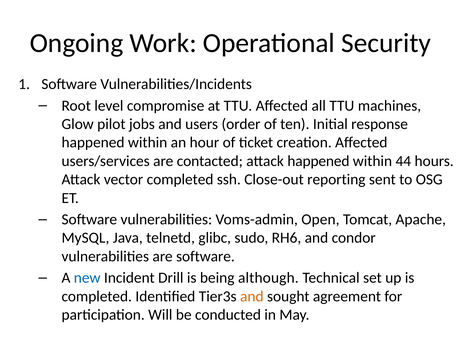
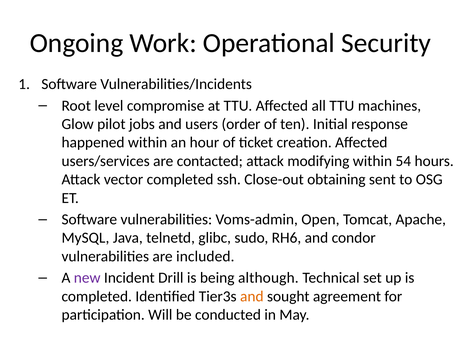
attack happened: happened -> modifying
44: 44 -> 54
reporting: reporting -> obtaining
are software: software -> included
new colour: blue -> purple
